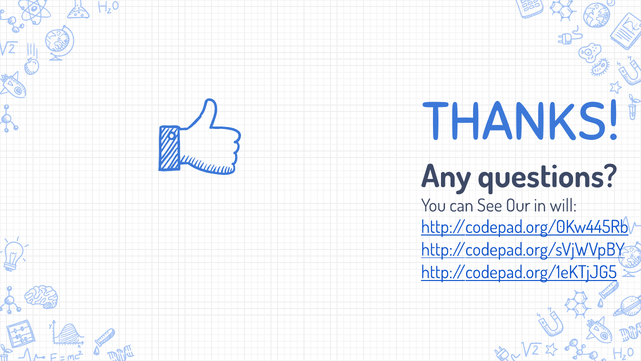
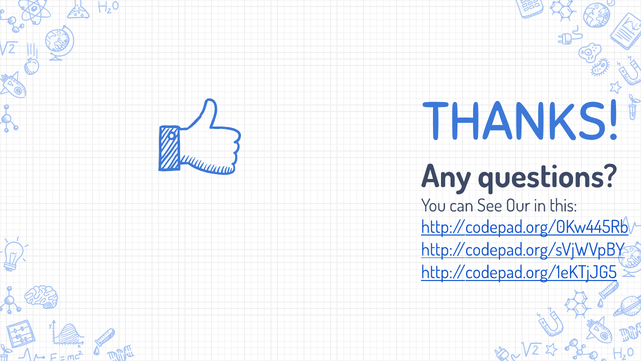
will: will -> this
